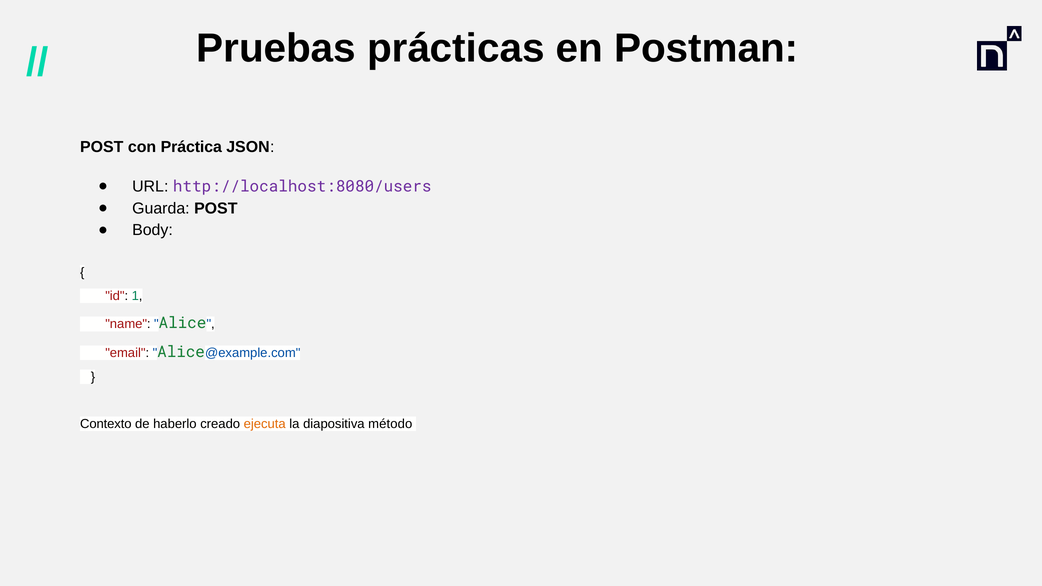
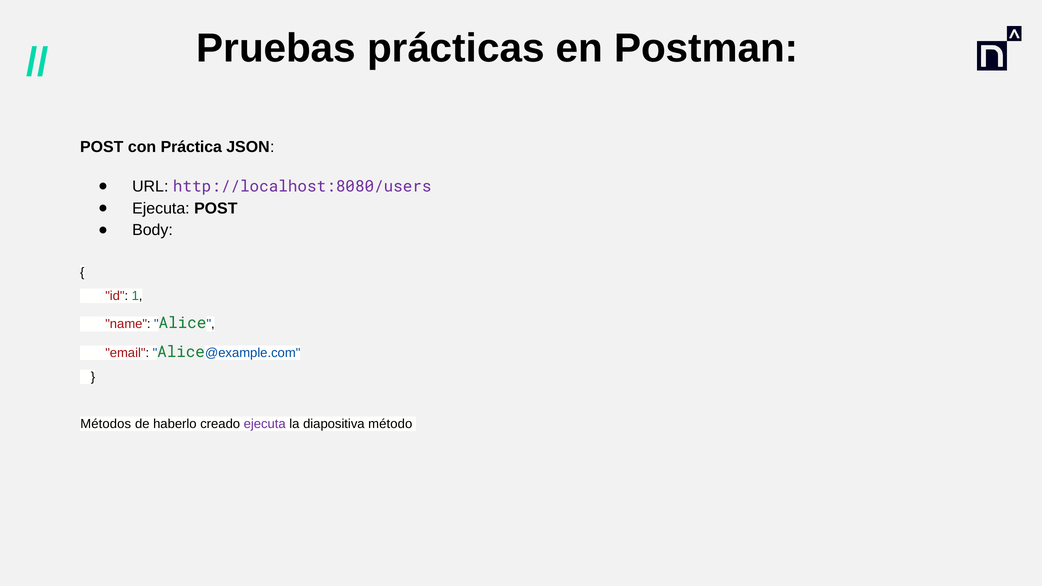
Guarda at (161, 208): Guarda -> Ejecuta
Contexto: Contexto -> Métodos
ejecuta at (265, 424) colour: orange -> purple
